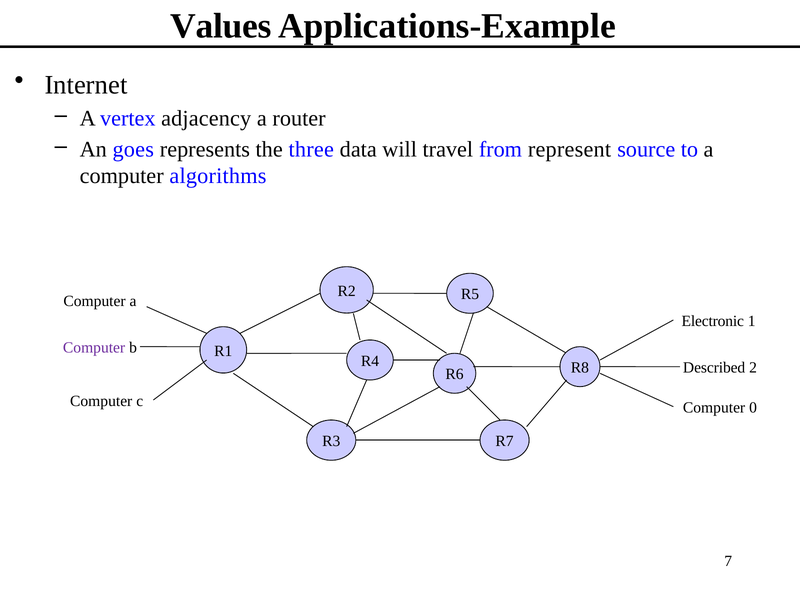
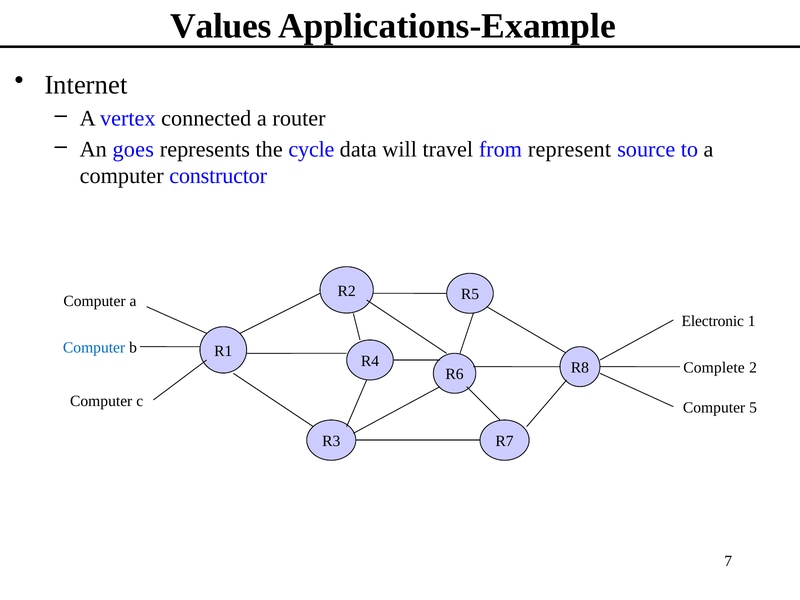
adjacency: adjacency -> connected
three: three -> cycle
algorithms: algorithms -> constructor
Computer at (94, 348) colour: purple -> blue
Described: Described -> Complete
0: 0 -> 5
